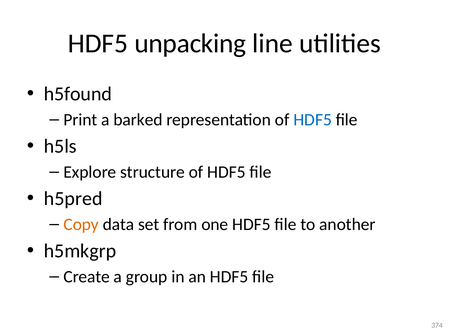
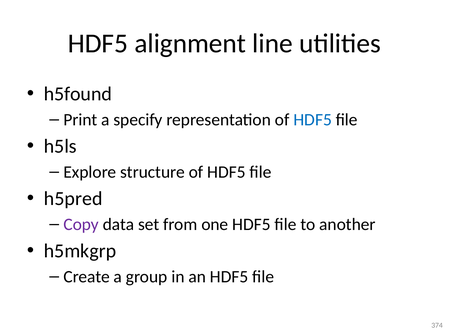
unpacking: unpacking -> alignment
barked: barked -> specify
Copy colour: orange -> purple
